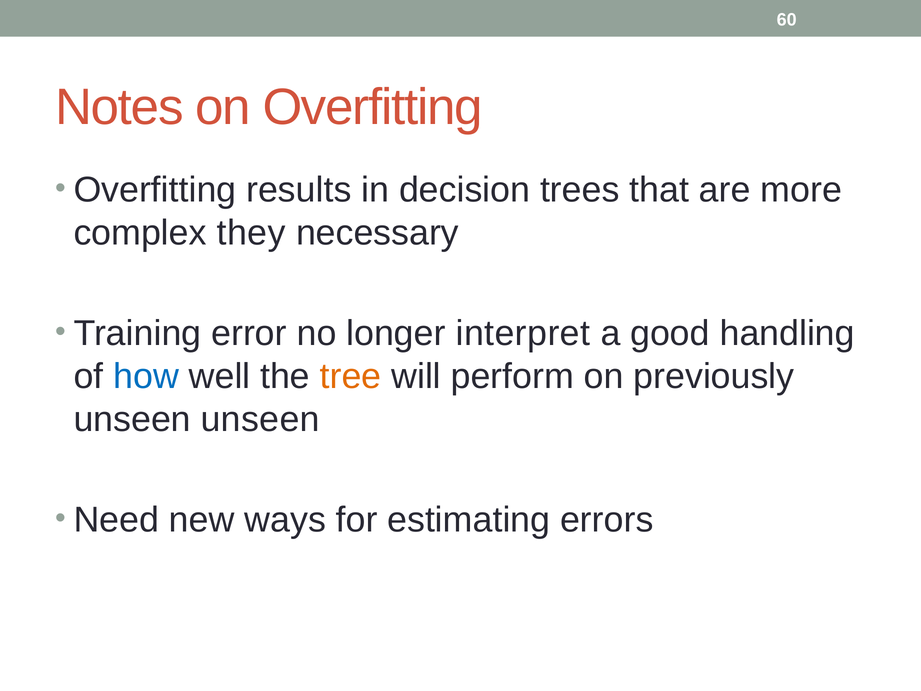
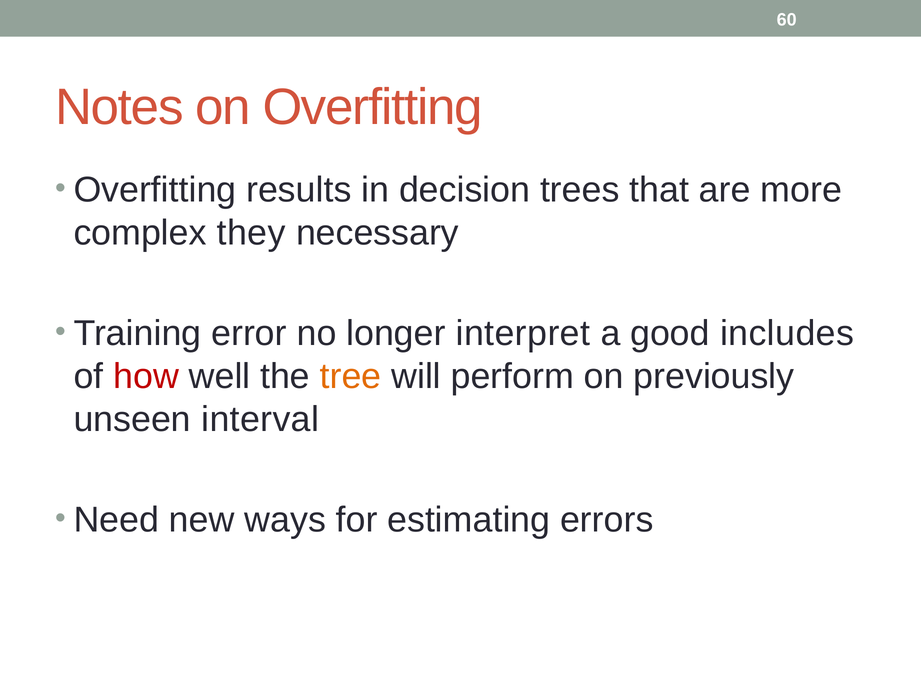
handling: handling -> includes
how colour: blue -> red
unseen unseen: unseen -> interval
